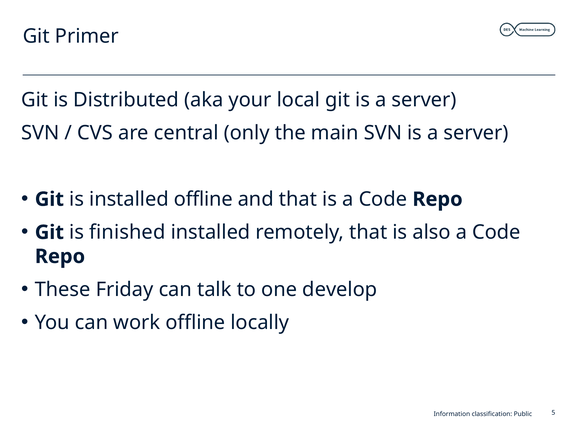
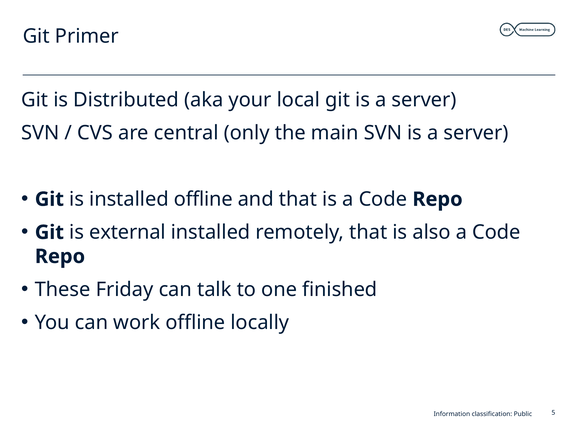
finished: finished -> external
develop: develop -> finished
